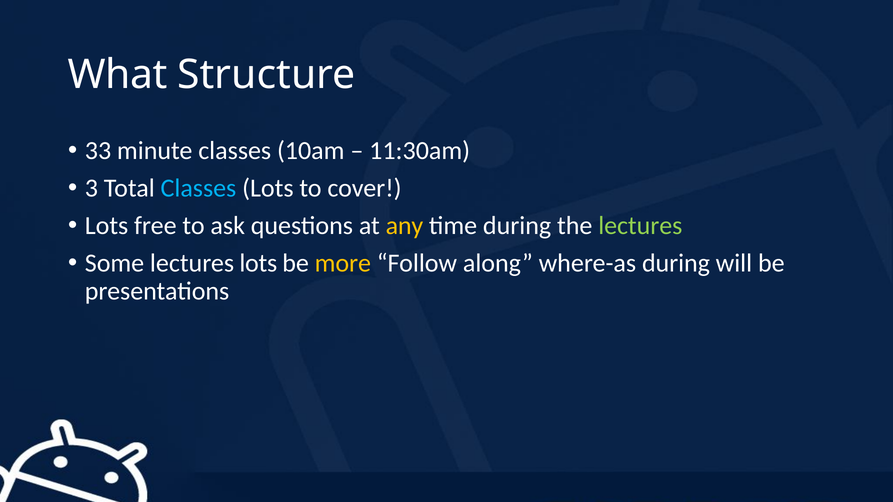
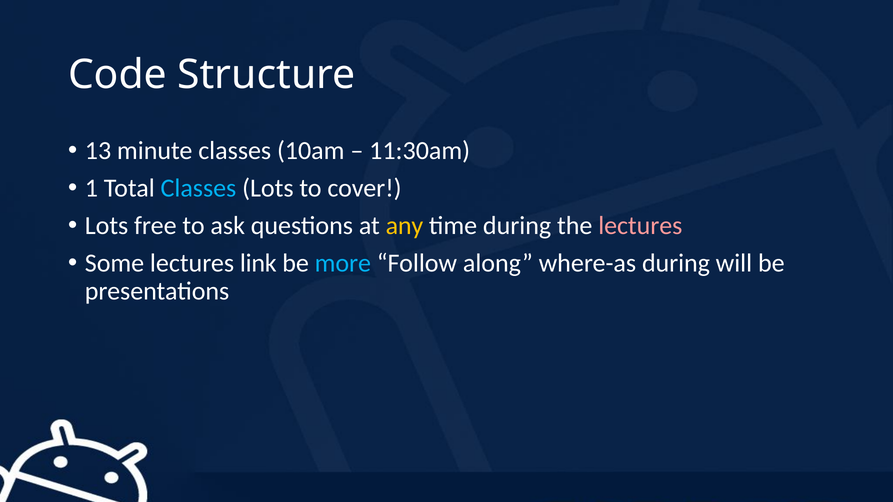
What: What -> Code
33: 33 -> 13
3: 3 -> 1
lectures at (640, 226) colour: light green -> pink
lectures lots: lots -> link
more colour: yellow -> light blue
